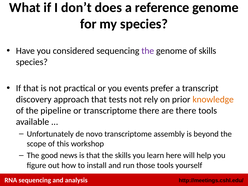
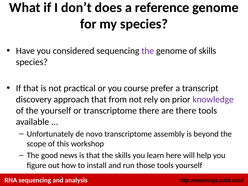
events: events -> course
tests: tests -> from
knowledge colour: orange -> purple
the pipeline: pipeline -> yourself
